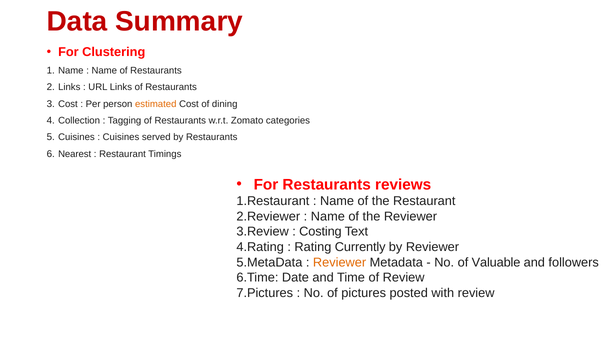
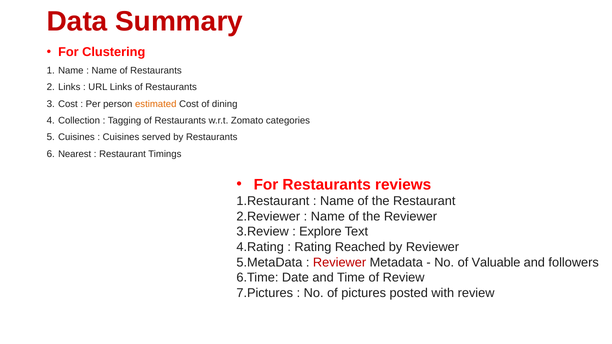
Costing: Costing -> Explore
Currently: Currently -> Reached
Reviewer at (340, 262) colour: orange -> red
